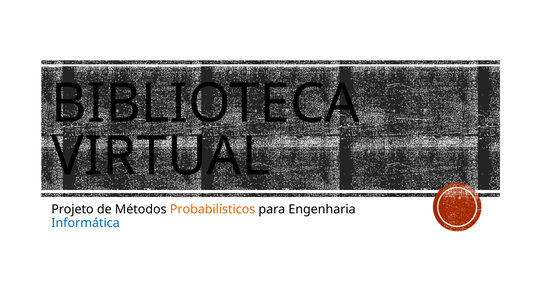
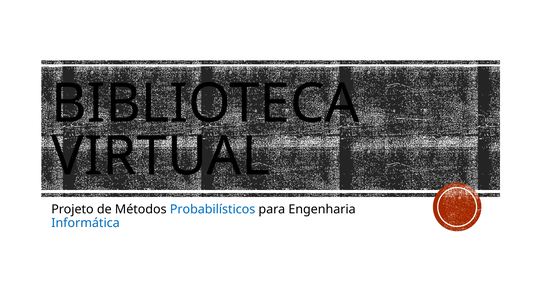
Probabilísticos colour: orange -> blue
